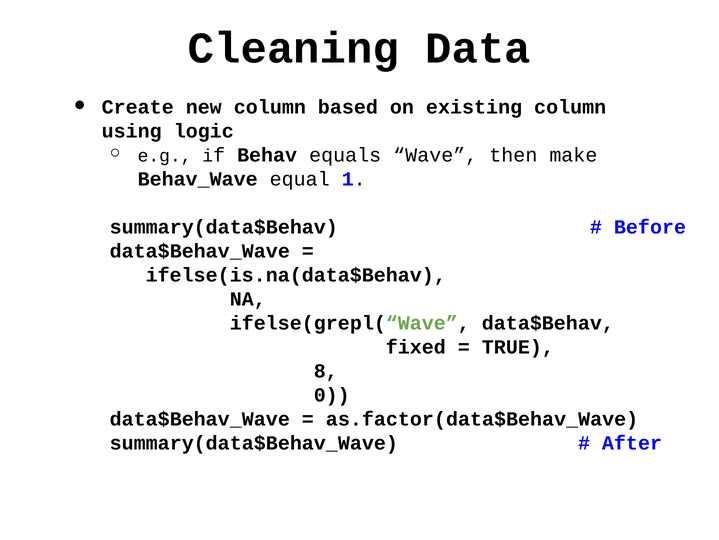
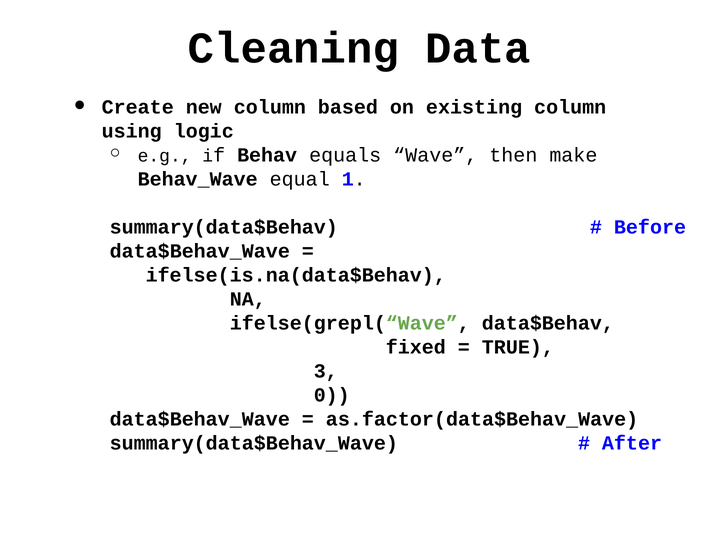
8: 8 -> 3
